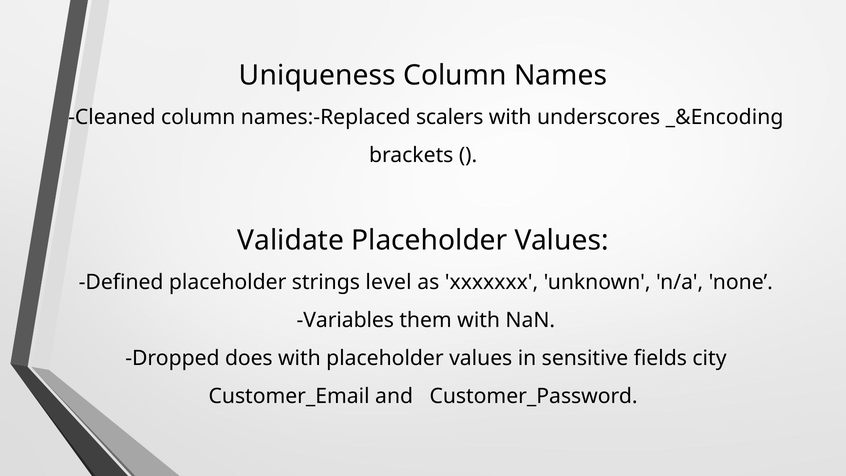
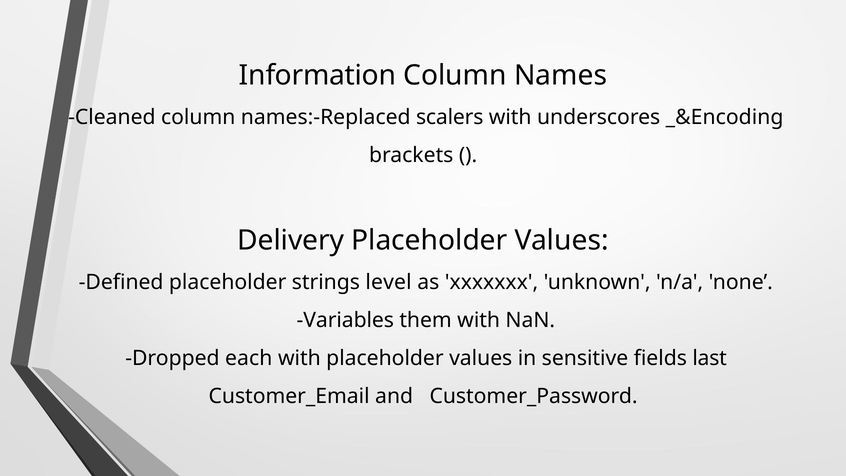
Uniqueness: Uniqueness -> Information
Validate: Validate -> Delivery
does: does -> each
city: city -> last
